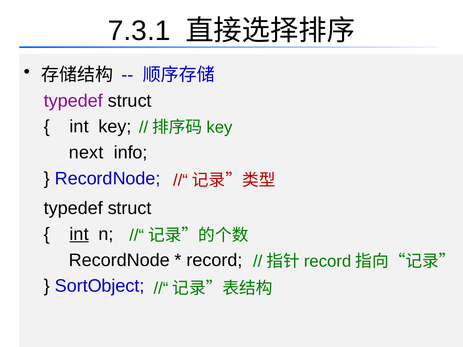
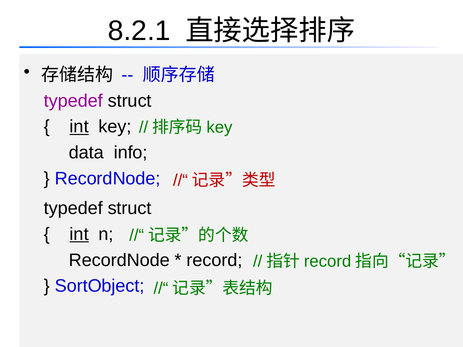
7.3.1: 7.3.1 -> 8.2.1
int at (79, 127) underline: none -> present
next: next -> data
